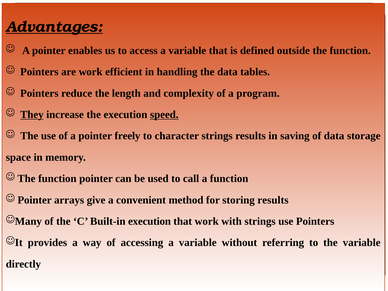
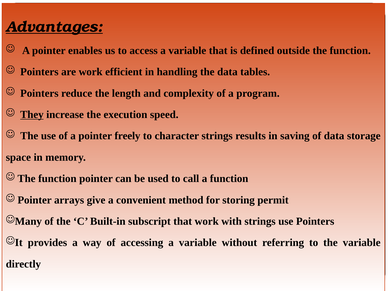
speed underline: present -> none
storing results: results -> permit
Built-in execution: execution -> subscript
